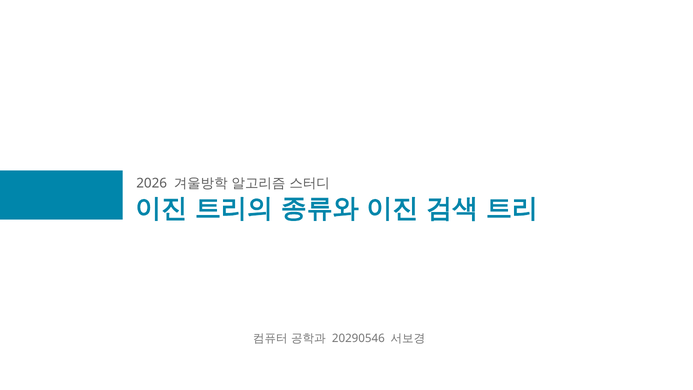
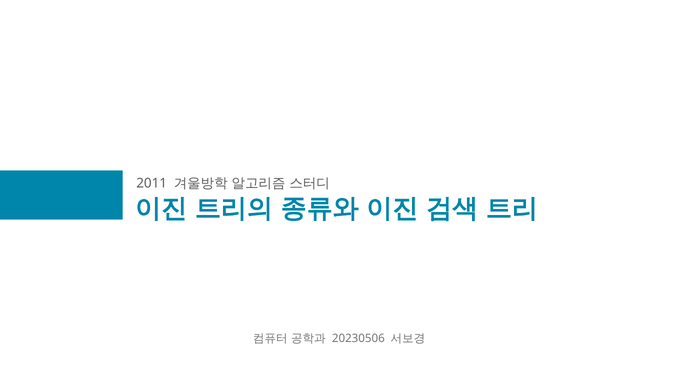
2026: 2026 -> 2011
20290546: 20290546 -> 20230506
